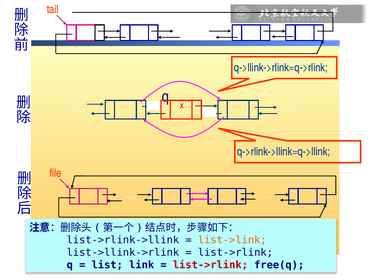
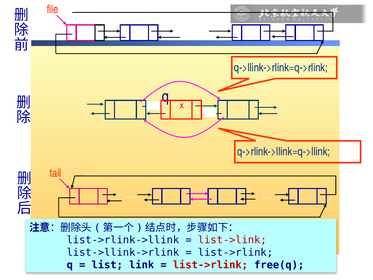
tail: tail -> file
file: file -> tail
list->link colour: orange -> red
